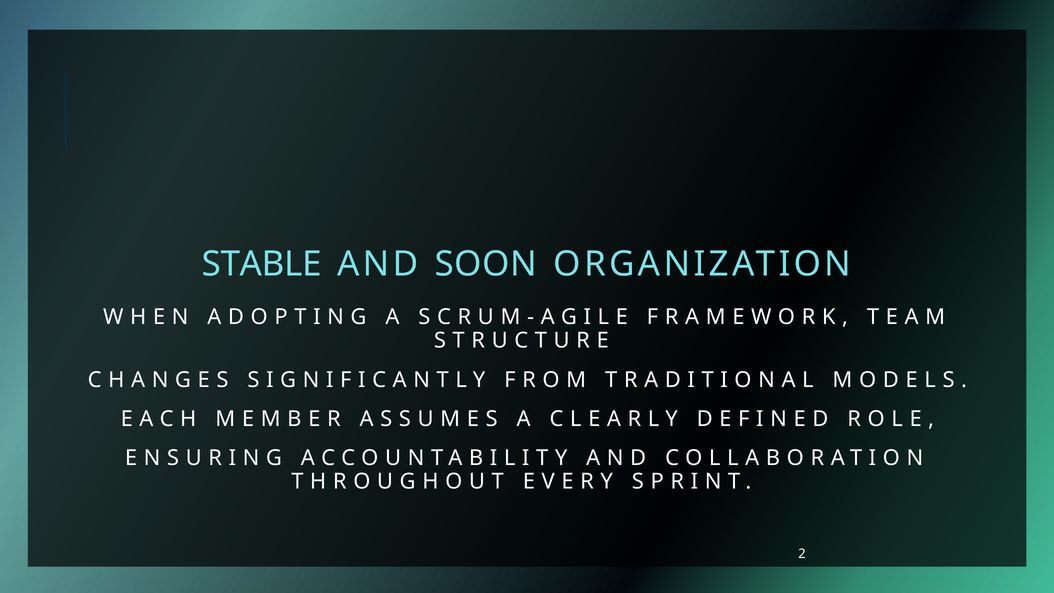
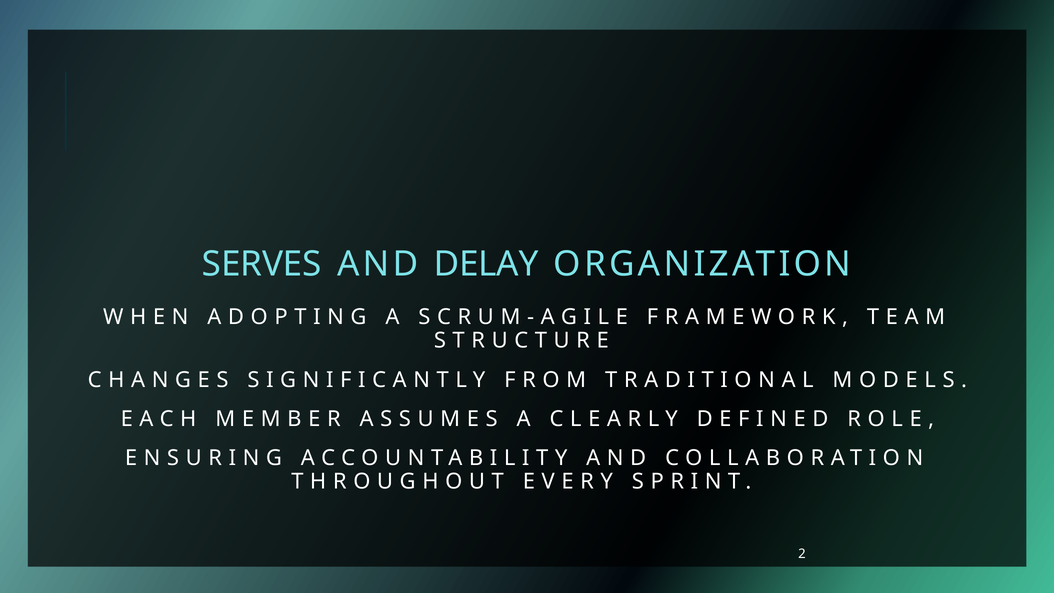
STABLE: STABLE -> SERVES
SOON: SOON -> DELAY
